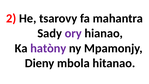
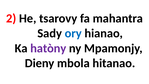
ory colour: purple -> blue
